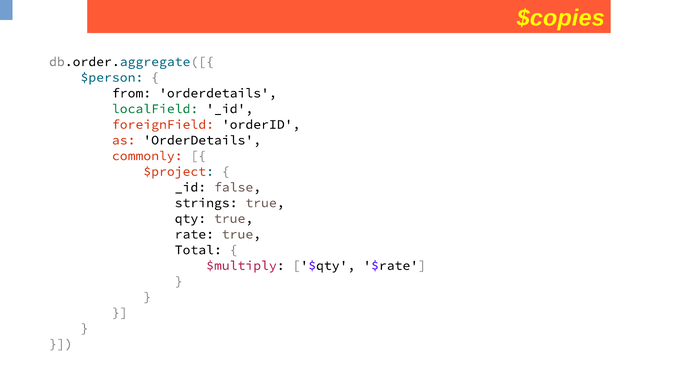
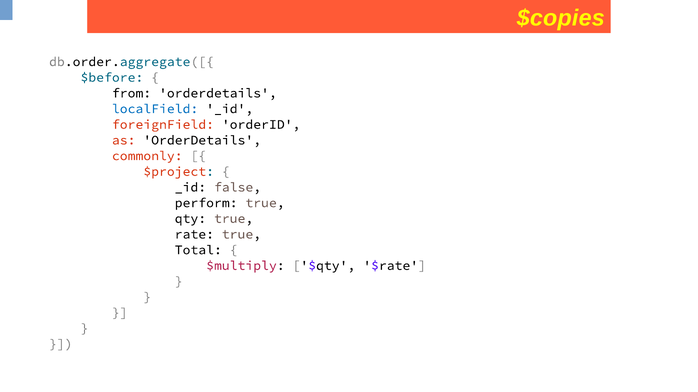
$person: $person -> $before
localField colour: green -> blue
strings: strings -> perform
